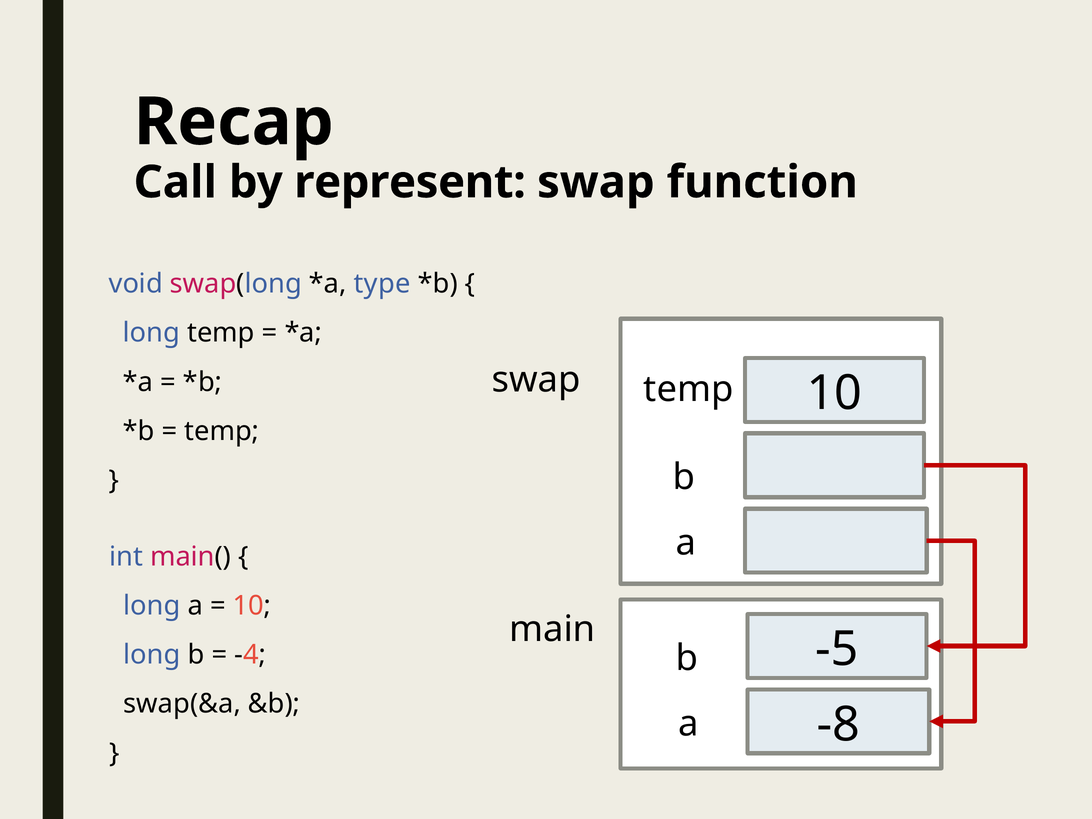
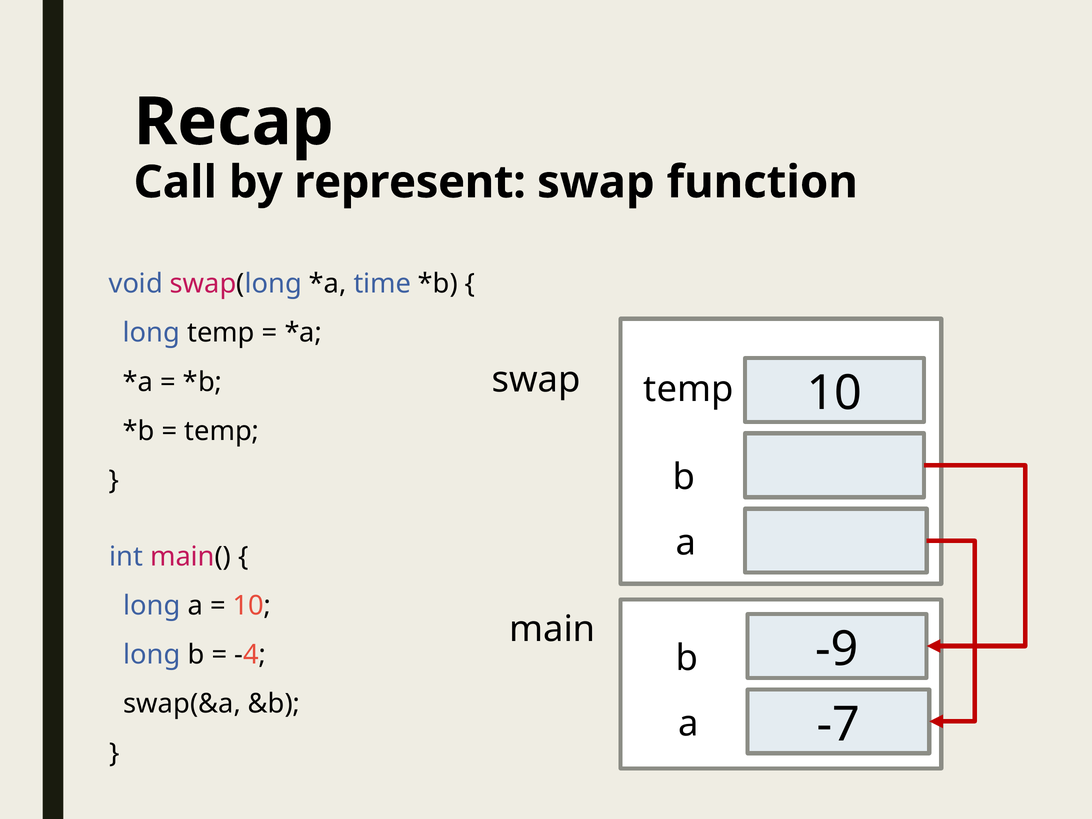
type: type -> time
-5: -5 -> -9
-8: -8 -> -7
